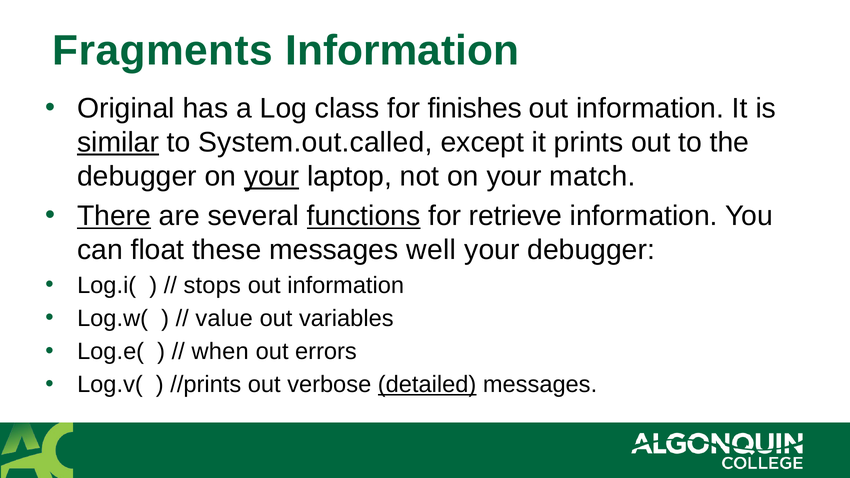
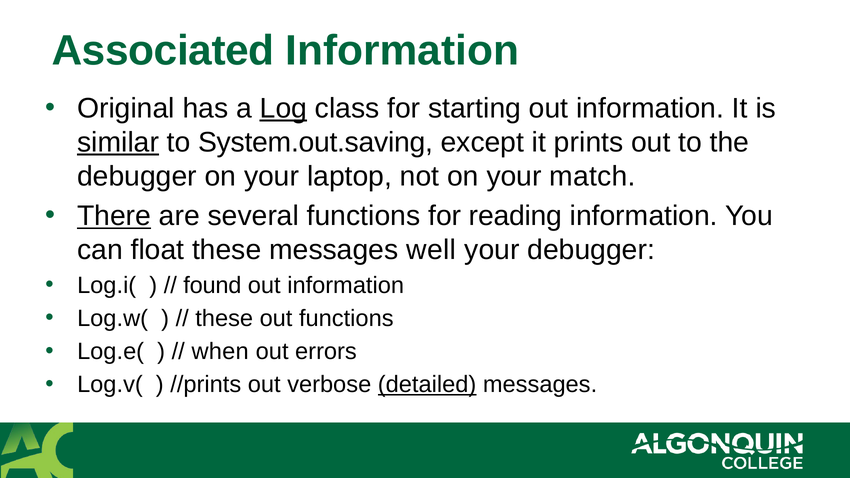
Fragments: Fragments -> Associated
Log underline: none -> present
finishes: finishes -> starting
System.out.called: System.out.called -> System.out.saving
your at (272, 176) underline: present -> none
functions at (364, 216) underline: present -> none
retrieve: retrieve -> reading
stops: stops -> found
value at (224, 319): value -> these
out variables: variables -> functions
